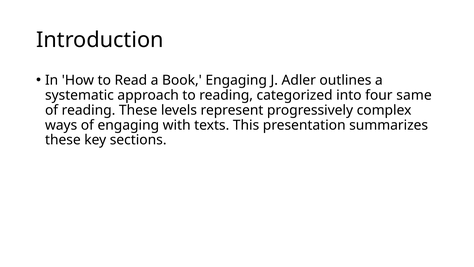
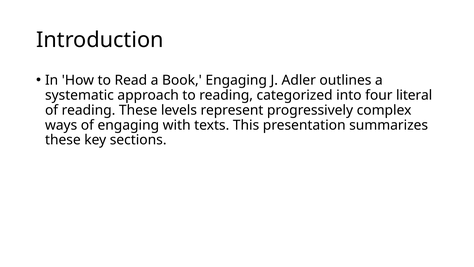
same: same -> literal
